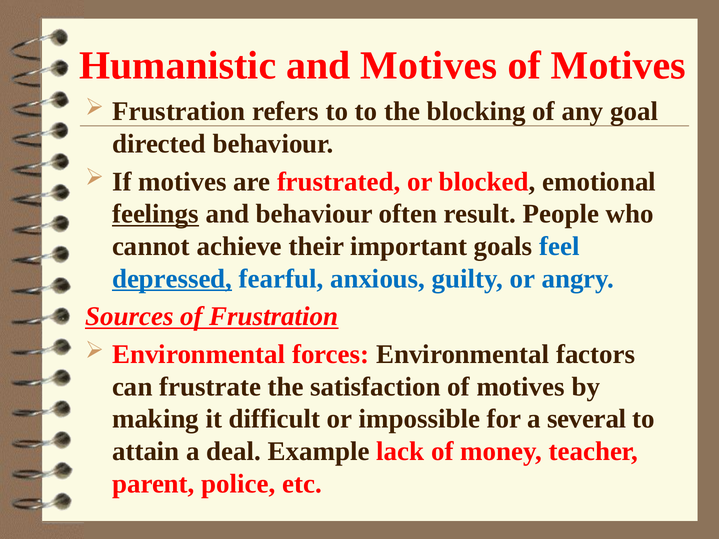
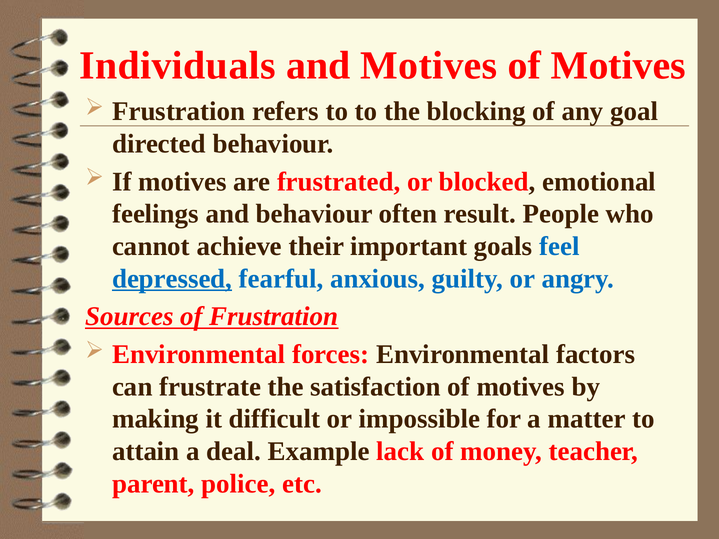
Humanistic: Humanistic -> Individuals
feelings underline: present -> none
several: several -> matter
